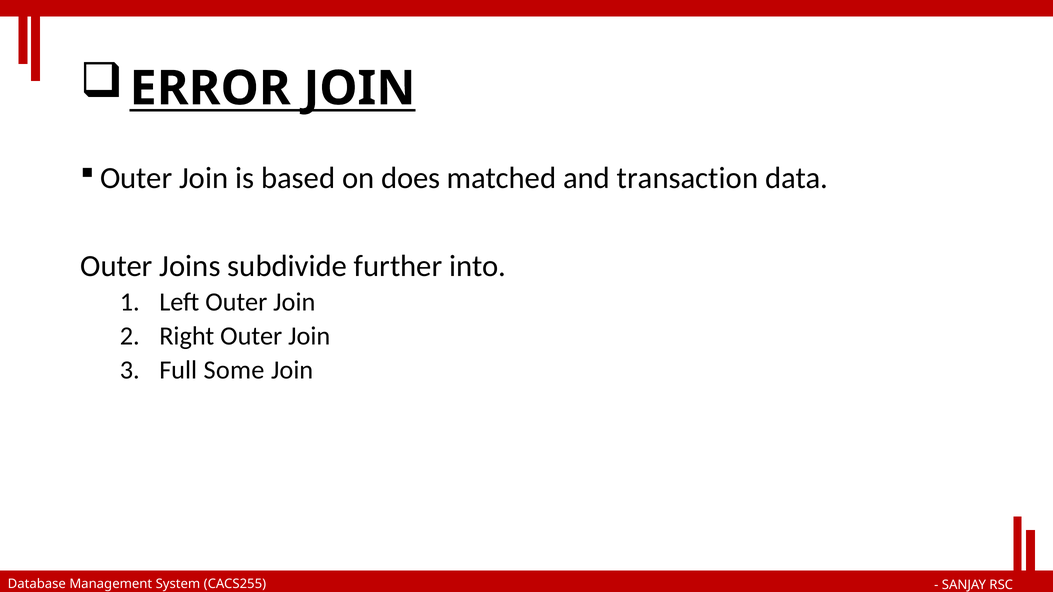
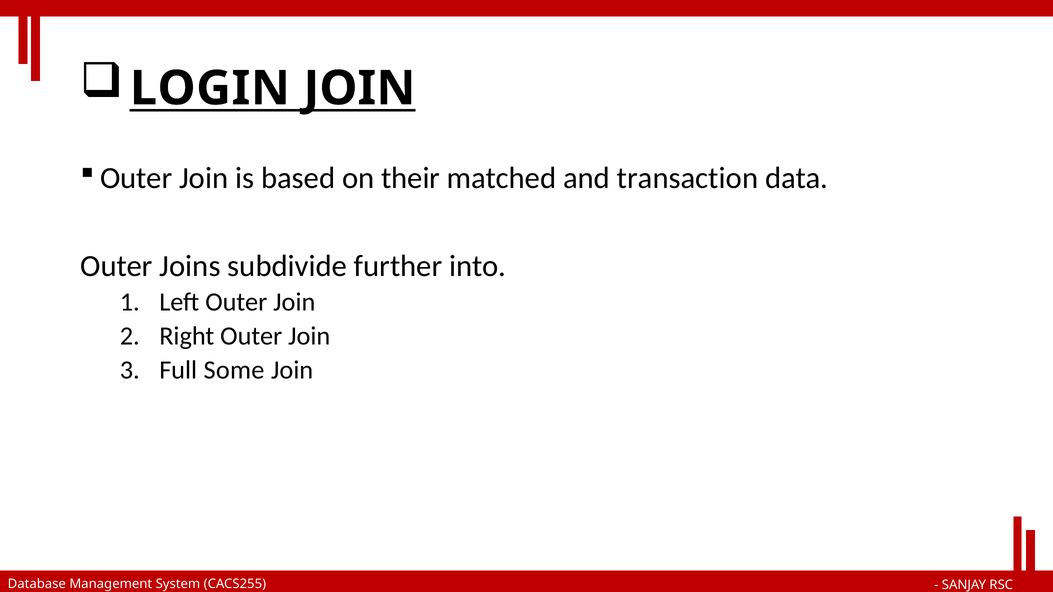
ERROR: ERROR -> LOGIN
does: does -> their
